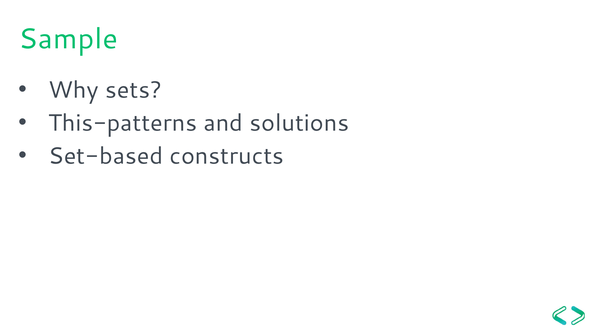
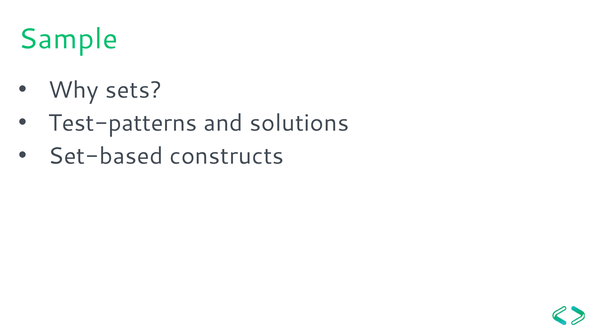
This-patterns: This-patterns -> Test-patterns
